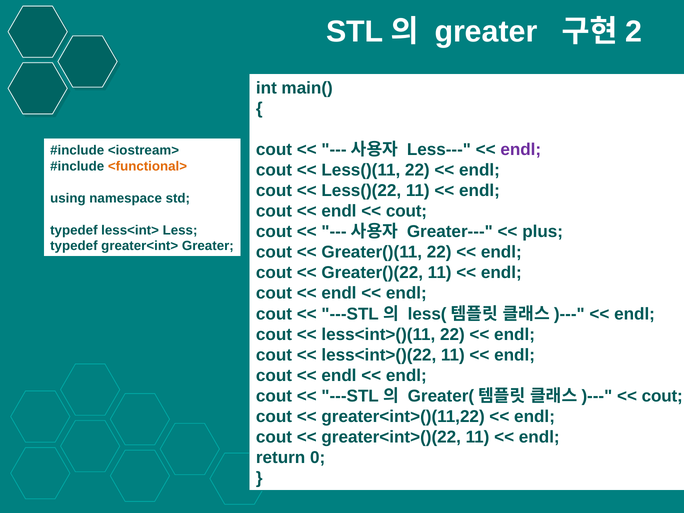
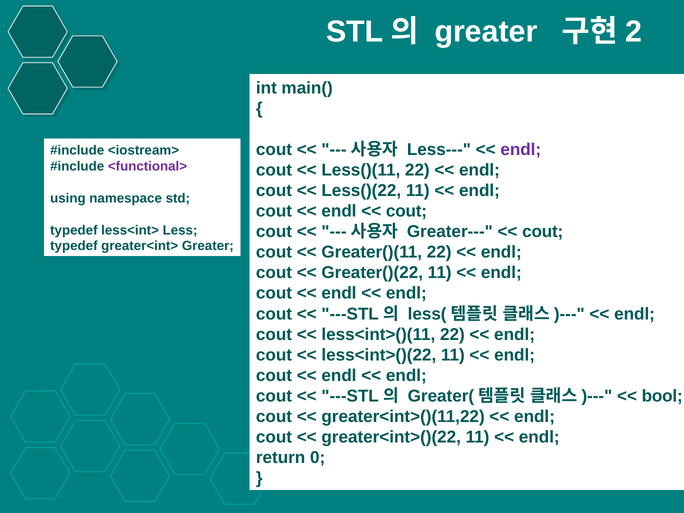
<functional> colour: orange -> purple
plus at (543, 232): plus -> cout
cout at (662, 396): cout -> bool
